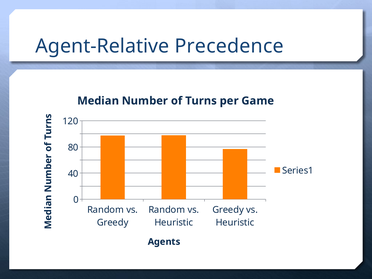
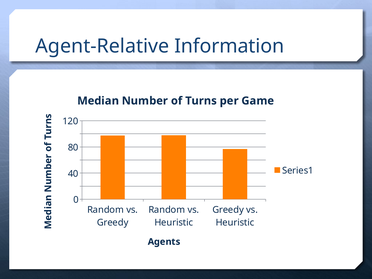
Precedence: Precedence -> Information
